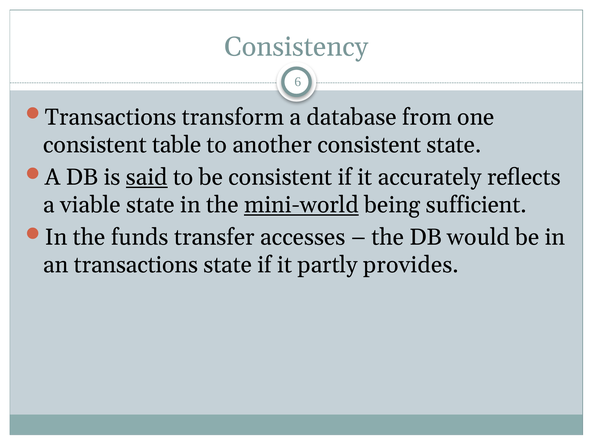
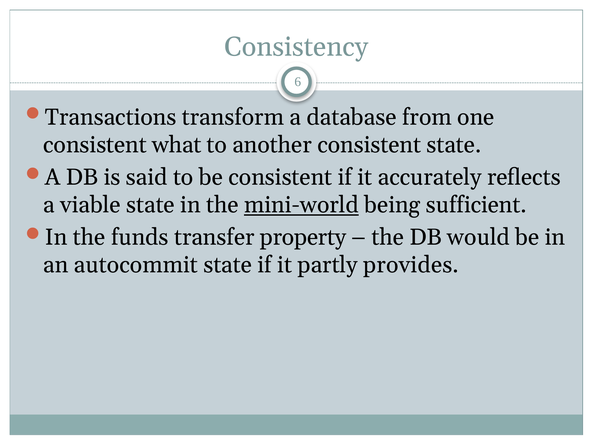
table: table -> what
said underline: present -> none
accesses: accesses -> property
an transactions: transactions -> autocommit
